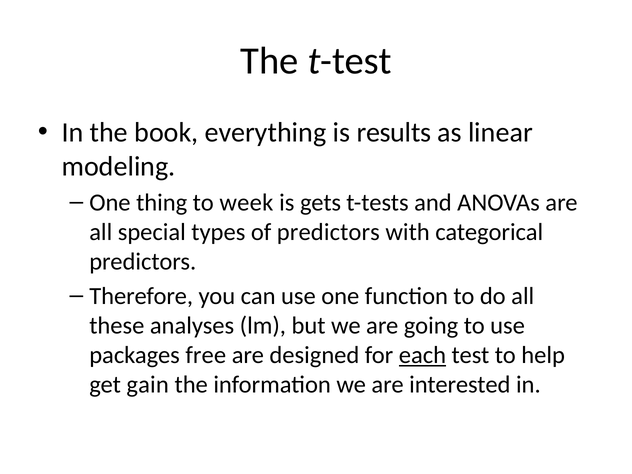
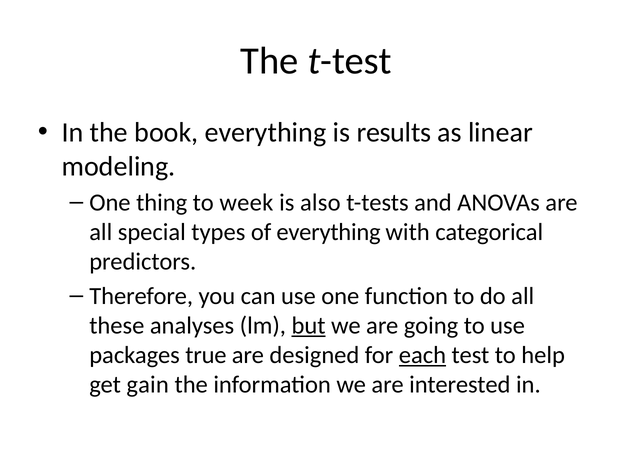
gets: gets -> also
of predictors: predictors -> everything
but underline: none -> present
free: free -> true
